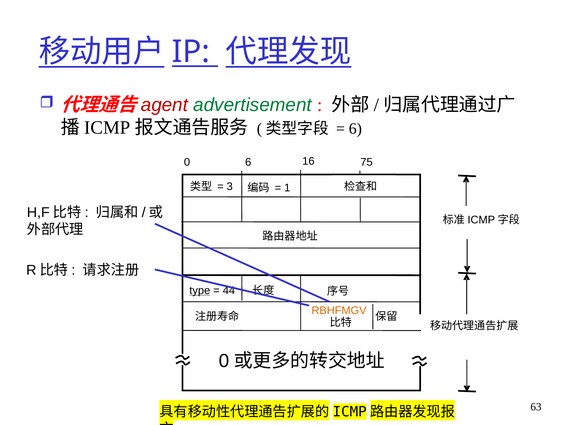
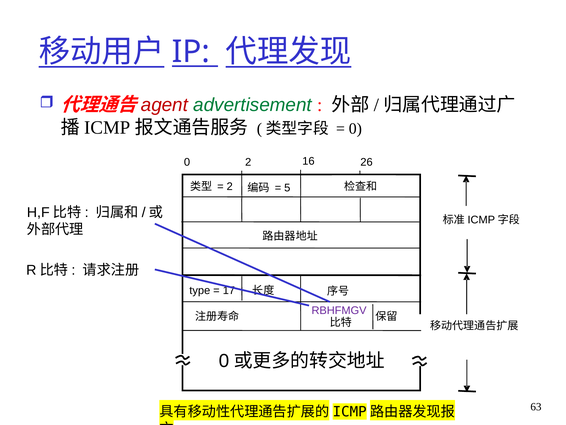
6 at (355, 128): 6 -> 0
0 6: 6 -> 2
75: 75 -> 26
3 at (230, 186): 3 -> 2
1: 1 -> 5
type underline: present -> none
44: 44 -> 17
RBHFMGV colour: orange -> purple
